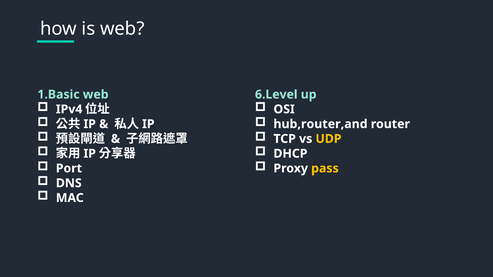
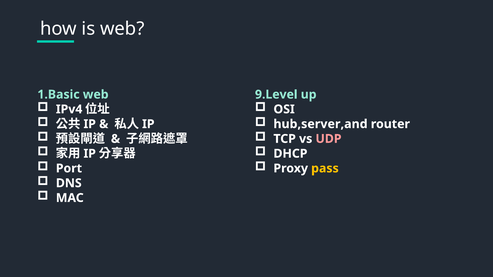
6.Level: 6.Level -> 9.Level
hub,router,and: hub,router,and -> hub,server,and
UDP colour: yellow -> pink
